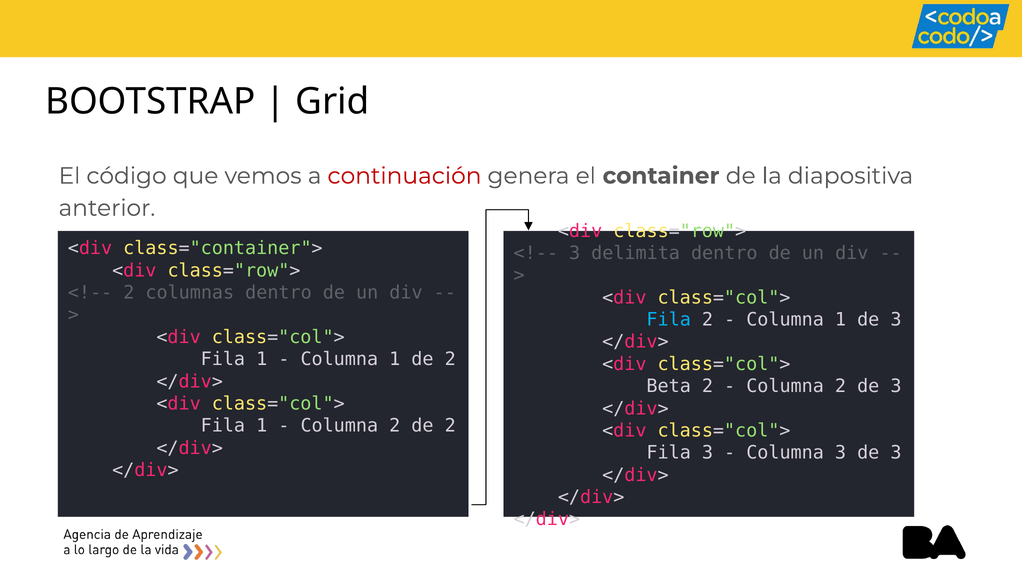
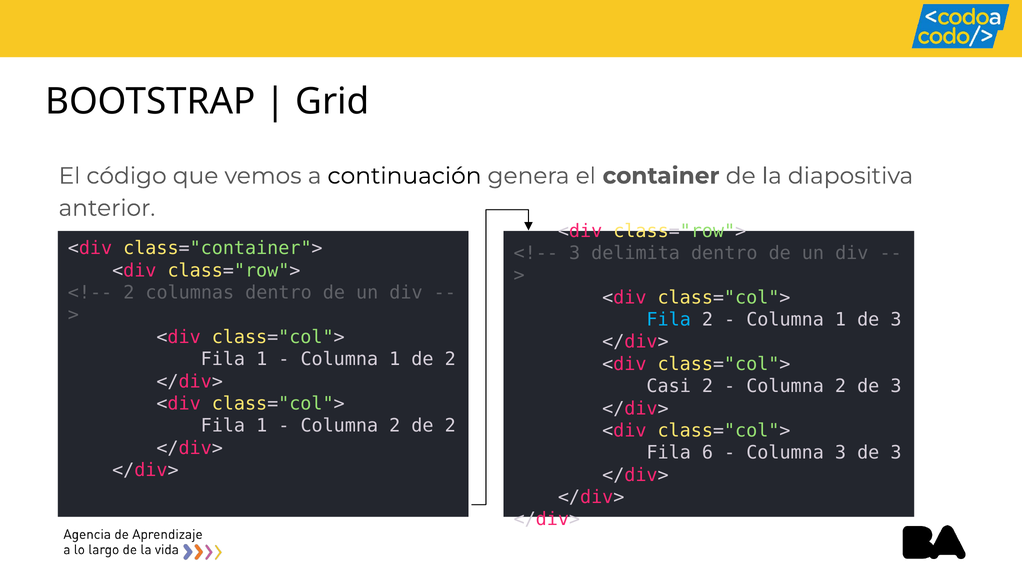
continuación colour: red -> black
Beta: Beta -> Casi
Fila 3: 3 -> 6
